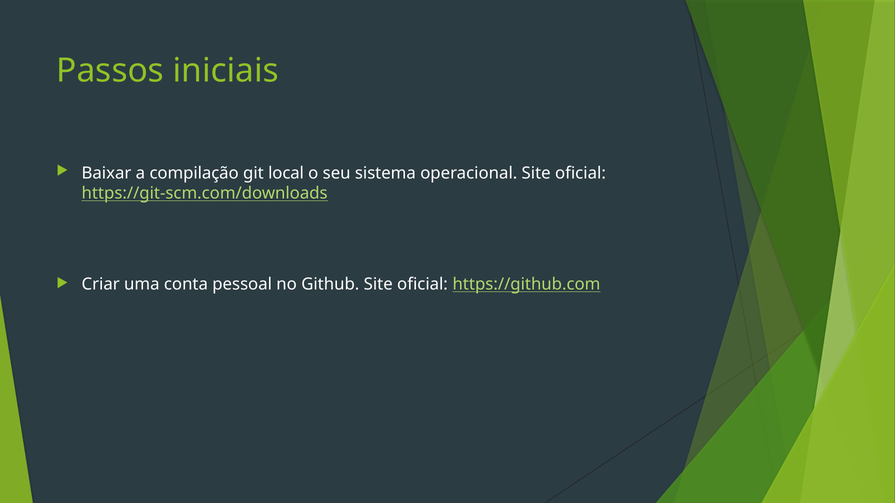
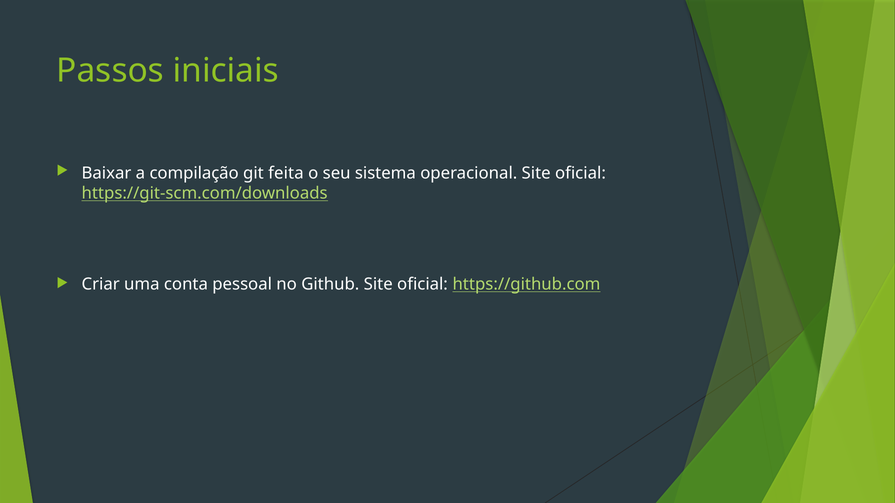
local: local -> feita
